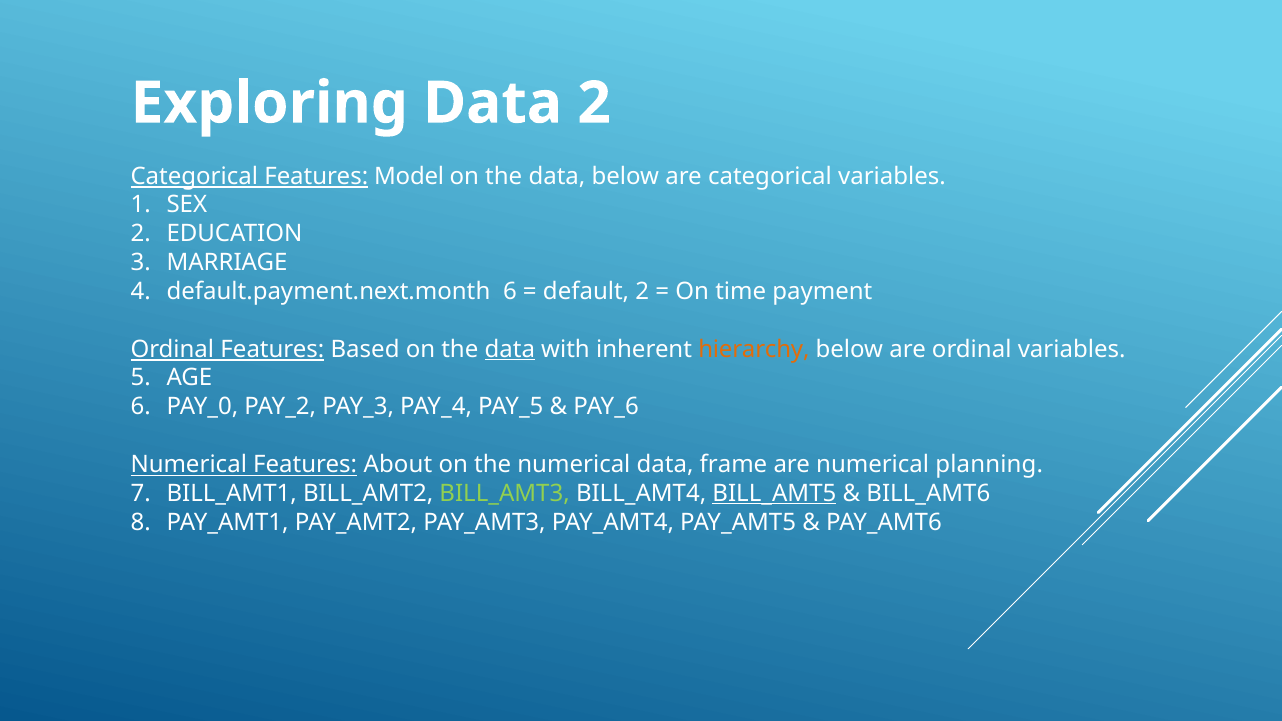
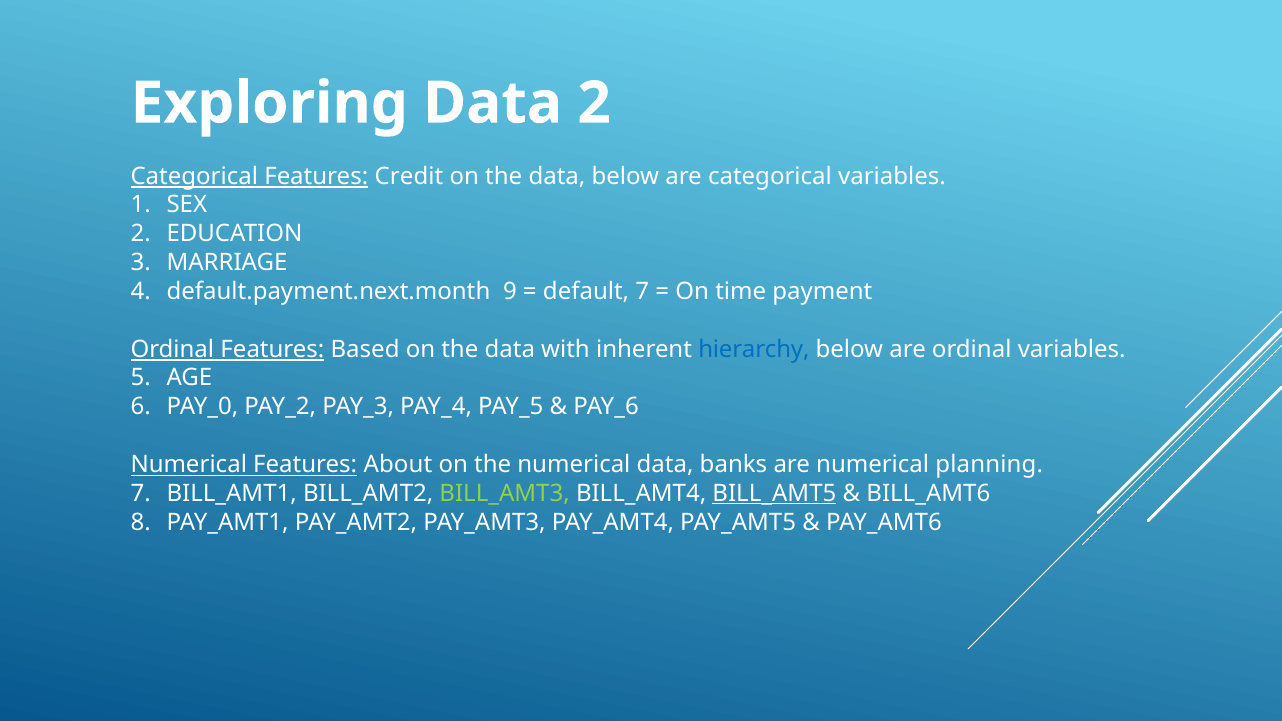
Model: Model -> Credit
default.payment.next.month 6: 6 -> 9
default 2: 2 -> 7
data at (510, 349) underline: present -> none
hierarchy colour: orange -> blue
frame: frame -> banks
